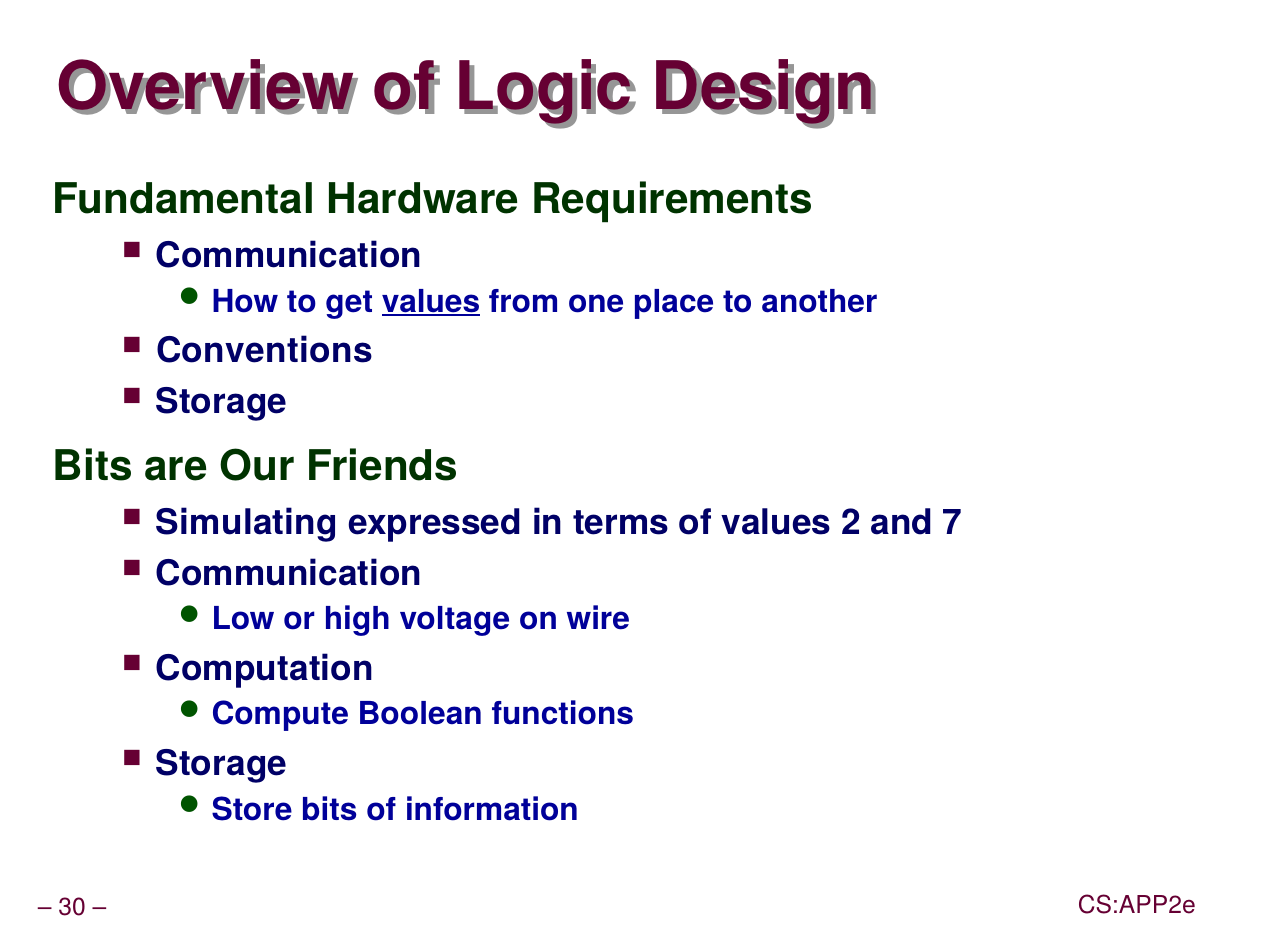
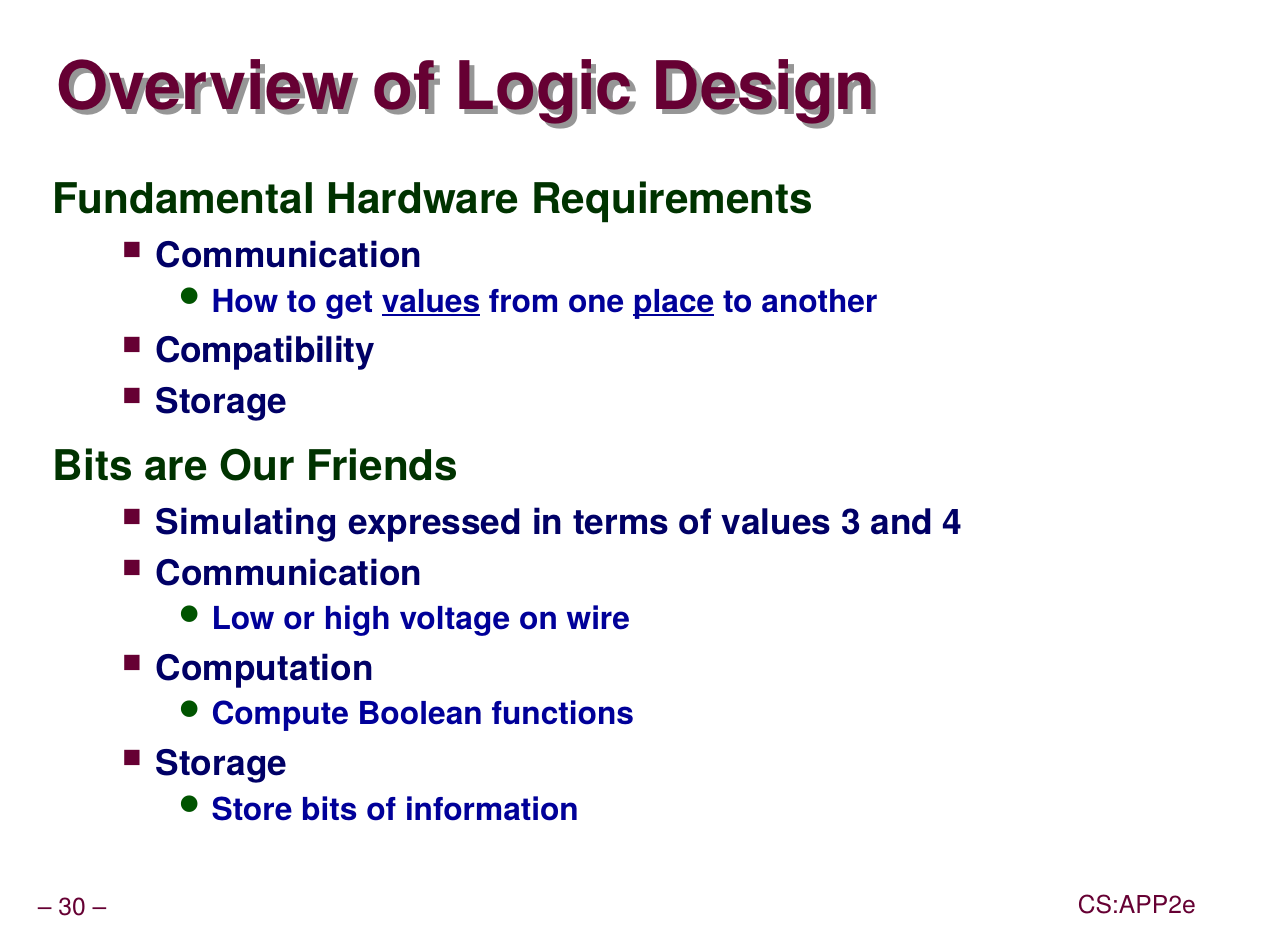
place underline: none -> present
Conventions: Conventions -> Compatibility
2: 2 -> 3
7: 7 -> 4
